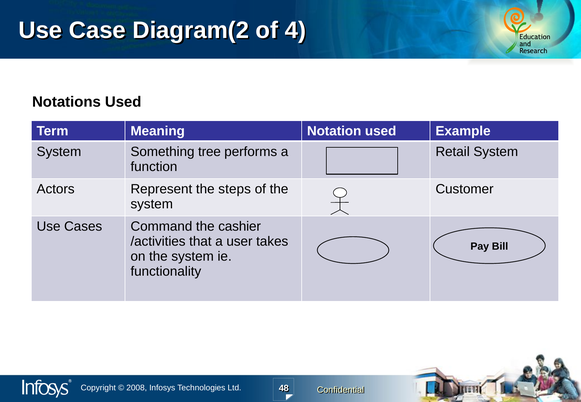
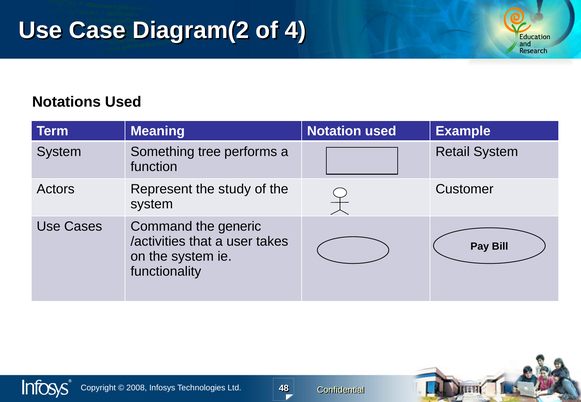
steps: steps -> study
cashier: cashier -> generic
